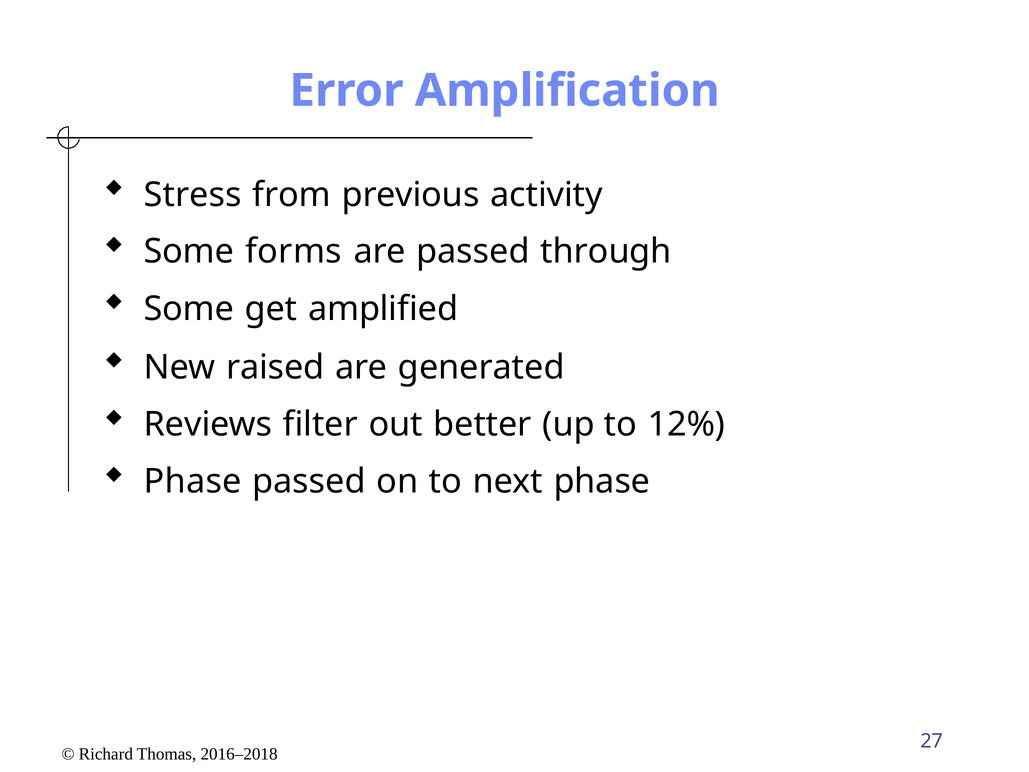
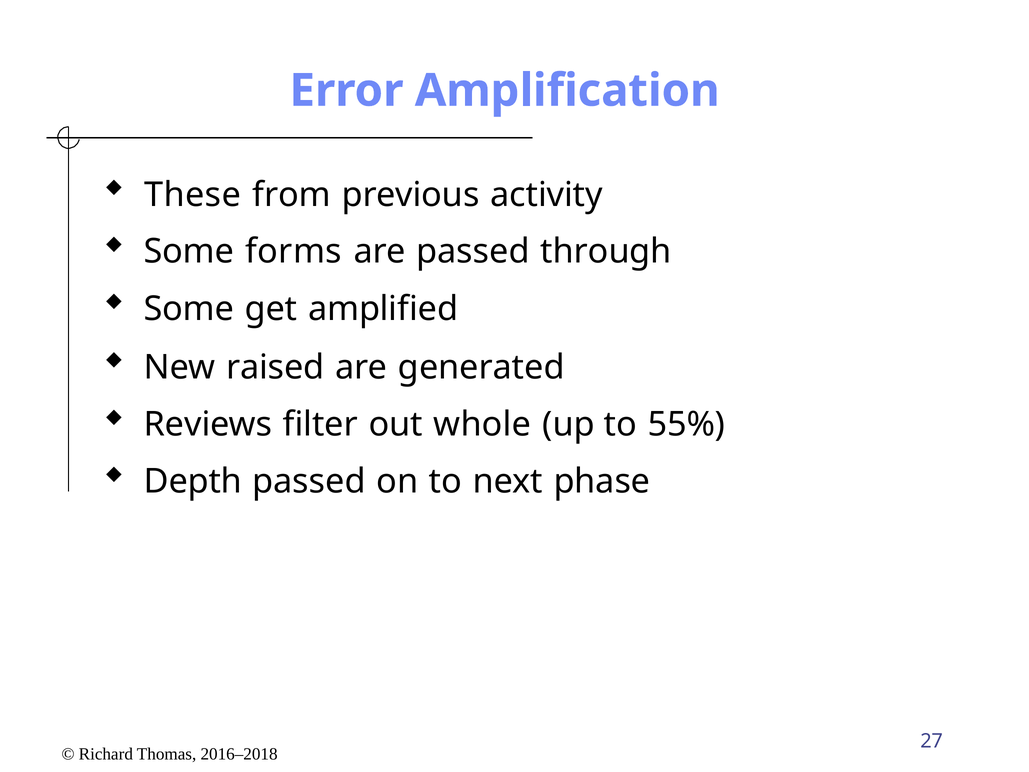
Stress: Stress -> These
better: better -> whole
12%: 12% -> 55%
Phase at (193, 482): Phase -> Depth
